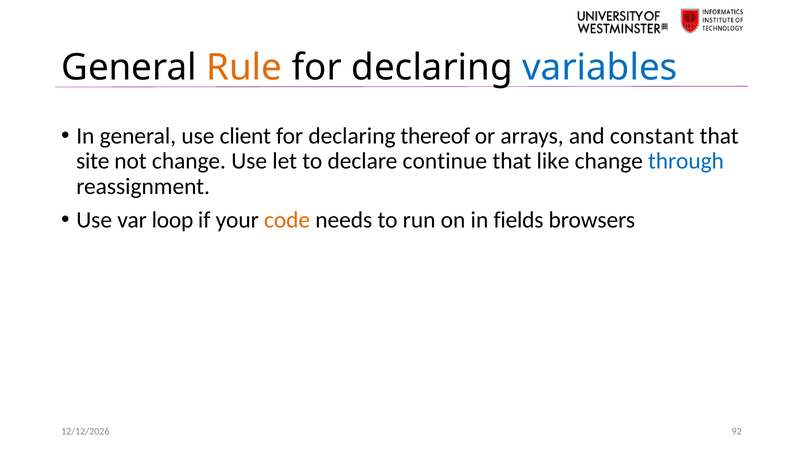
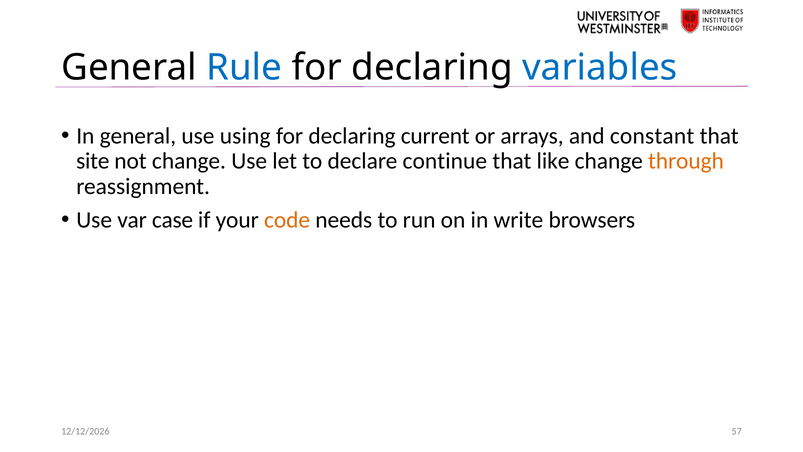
Rule colour: orange -> blue
client: client -> using
thereof: thereof -> current
through colour: blue -> orange
loop: loop -> case
fields: fields -> write
92: 92 -> 57
